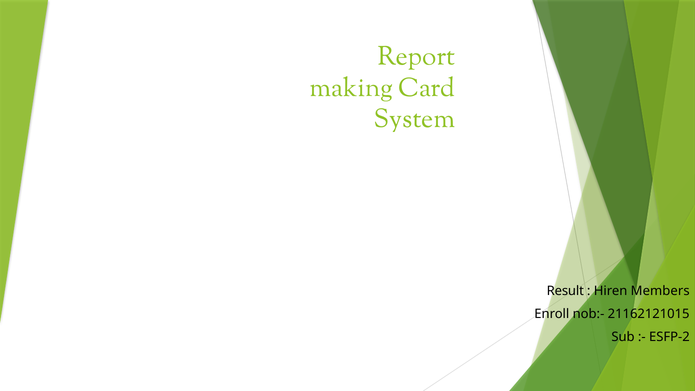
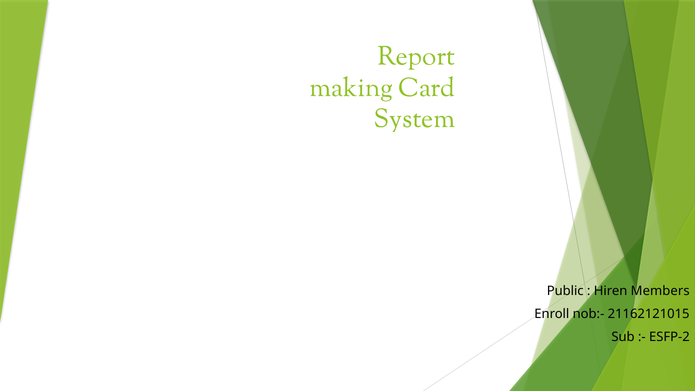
Result: Result -> Public
